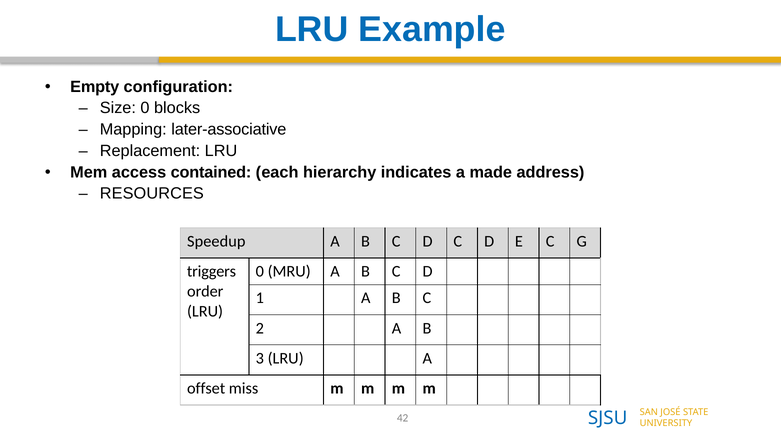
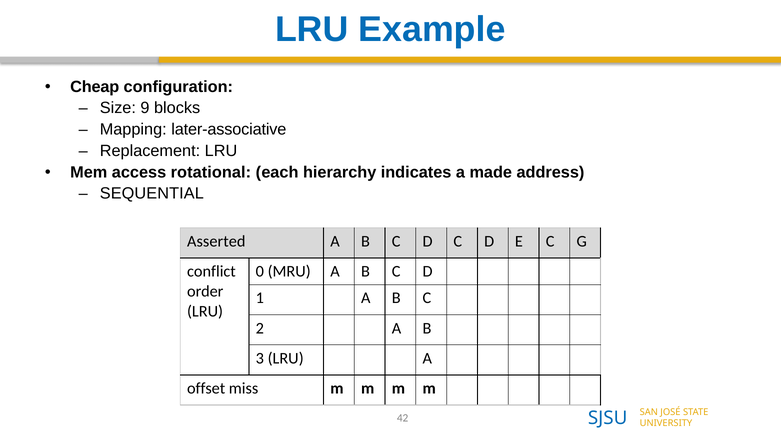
Empty: Empty -> Cheap
Size 0: 0 -> 9
contained: contained -> rotational
RESOURCES: RESOURCES -> SEQUENTIAL
Speedup: Speedup -> Asserted
triggers: triggers -> conflict
